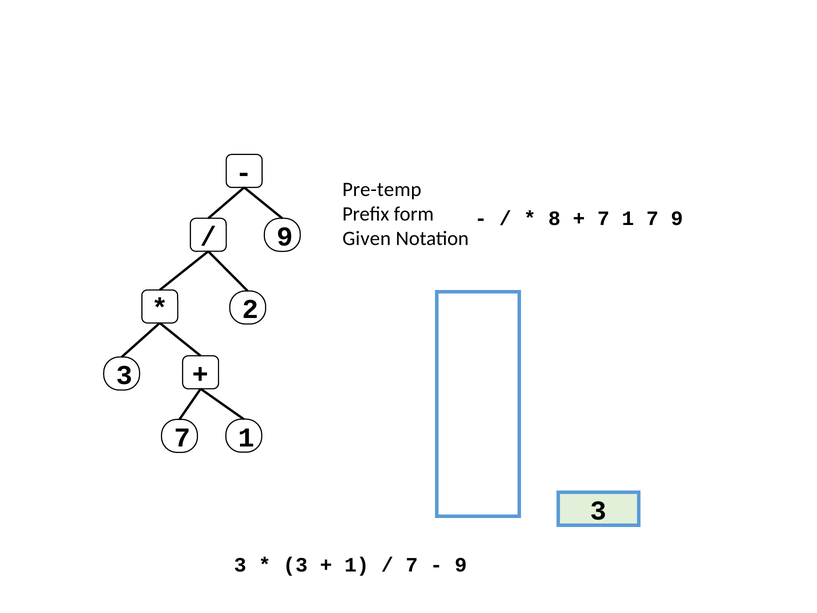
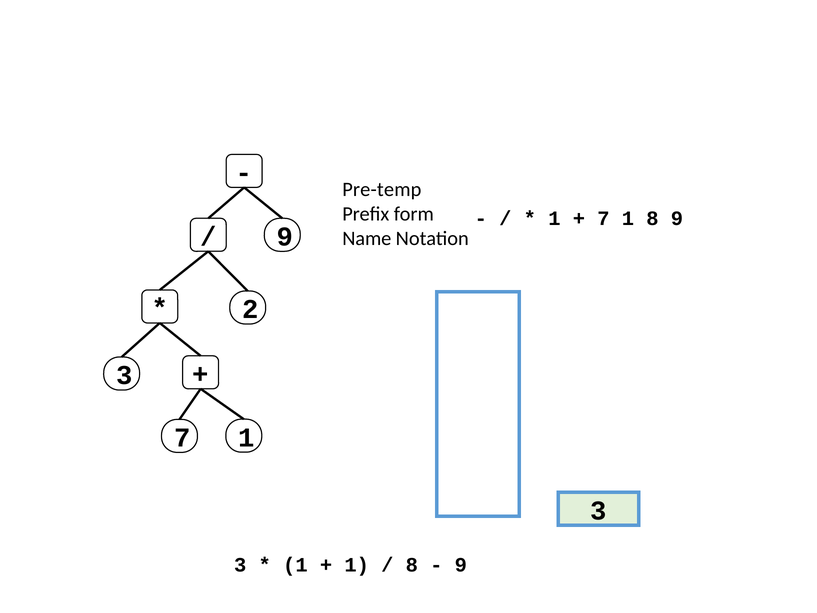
8 at (554, 218): 8 -> 1
1 7: 7 -> 8
Given: Given -> Name
3 at (295, 565): 3 -> 1
7 at (412, 565): 7 -> 8
